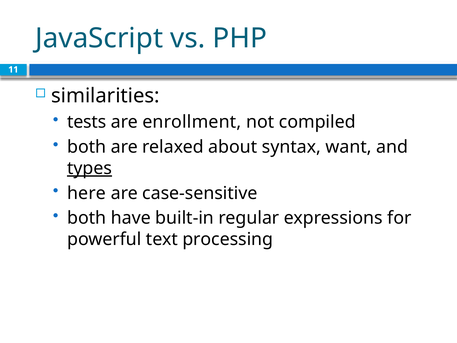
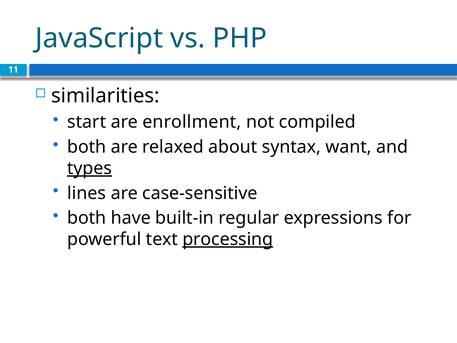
tests: tests -> start
here: here -> lines
processing underline: none -> present
